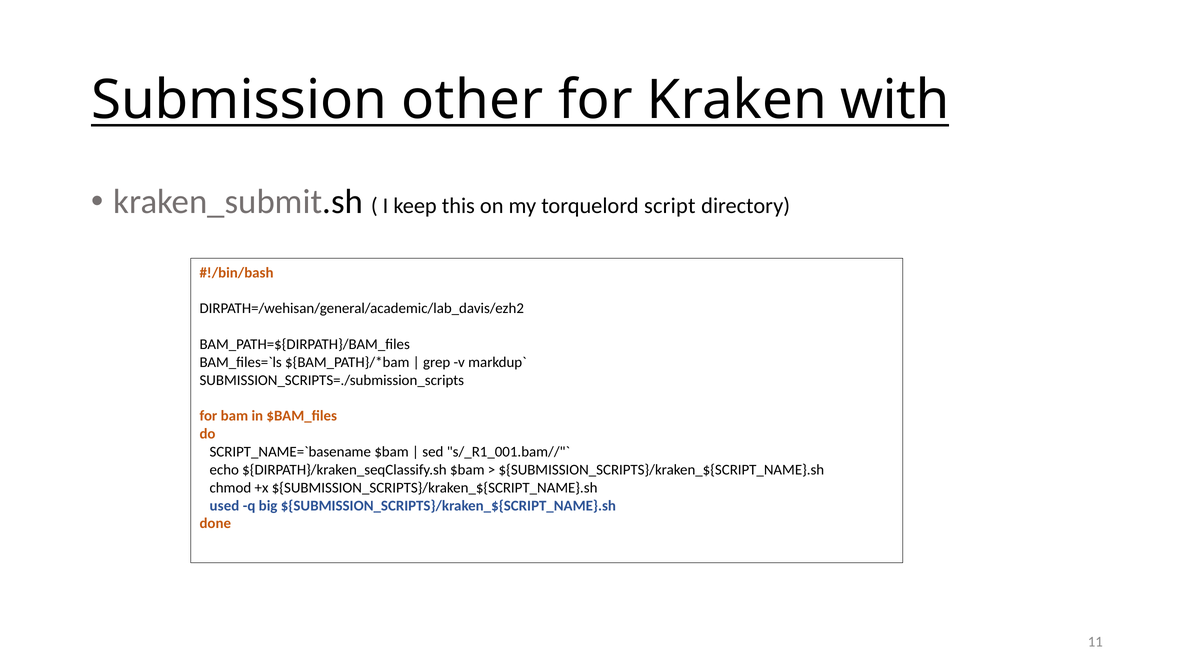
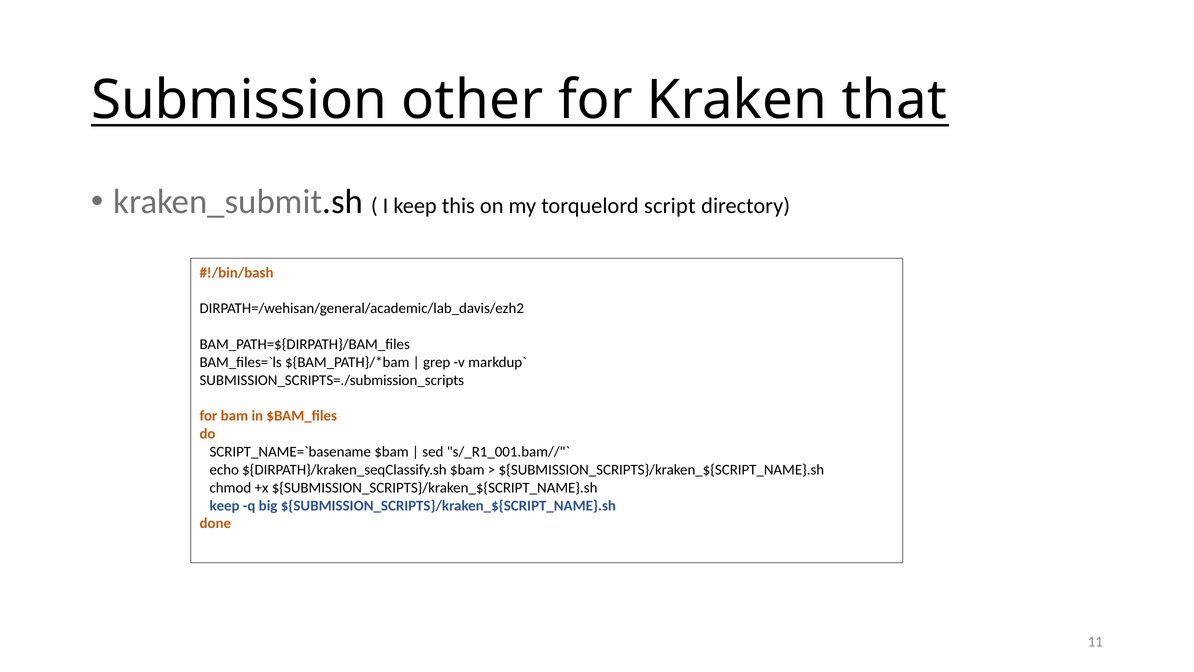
with: with -> that
used at (224, 505): used -> keep
